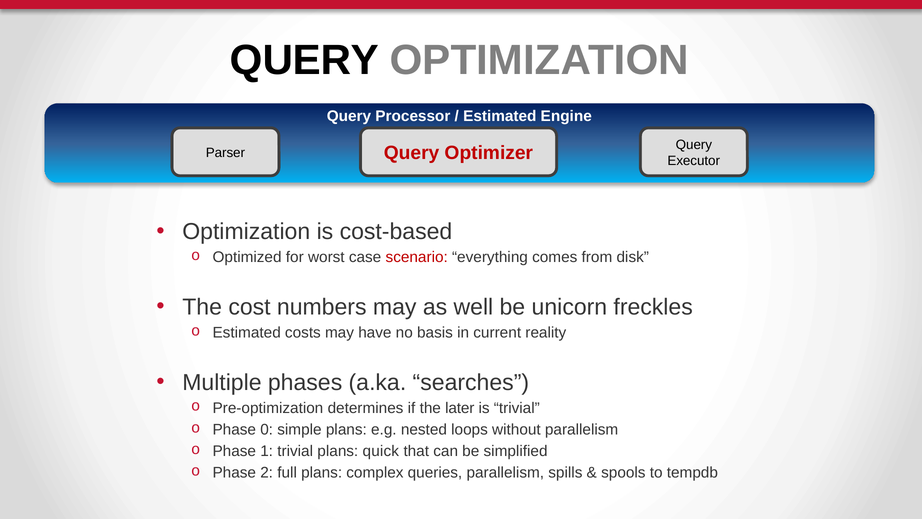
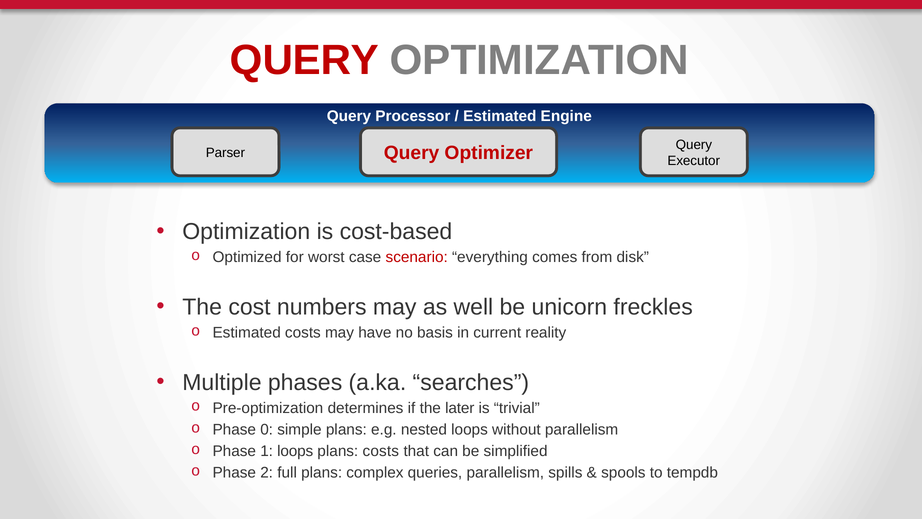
QUERY at (304, 60) colour: black -> red
1 trivial: trivial -> loops
plans quick: quick -> costs
